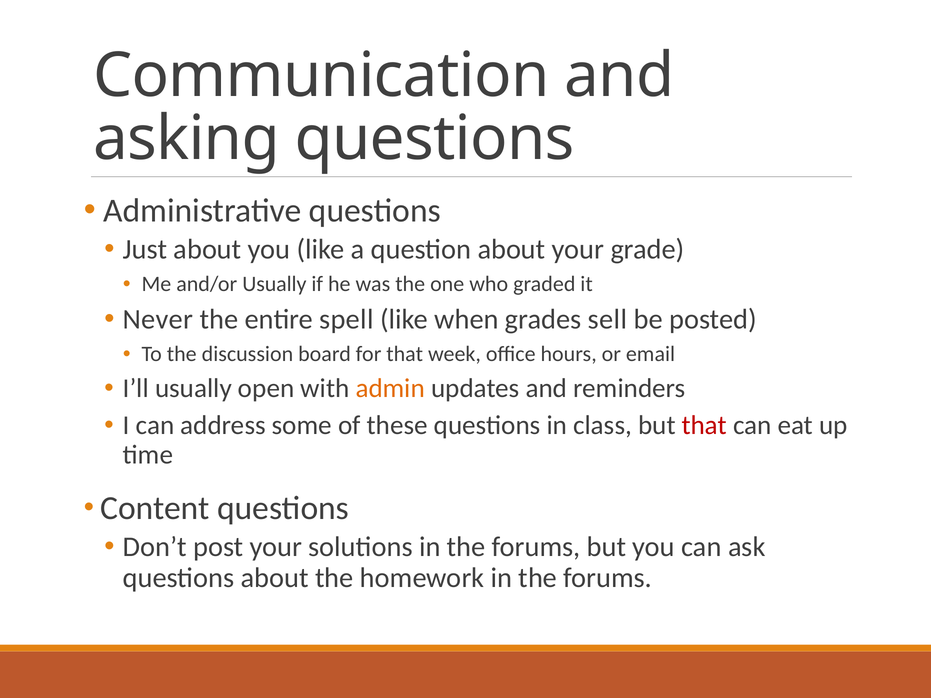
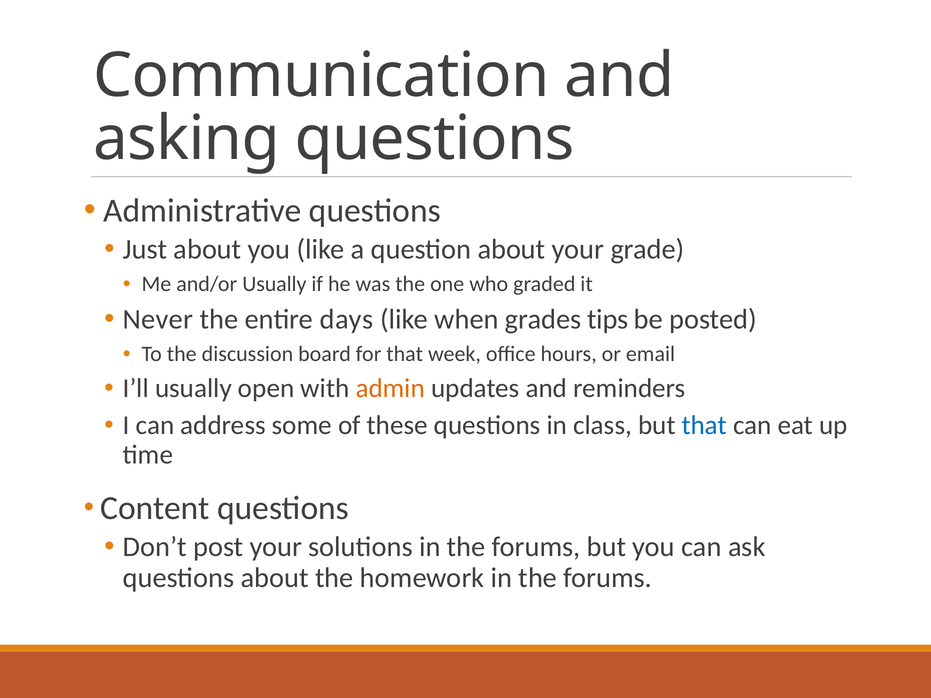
spell: spell -> days
sell: sell -> tips
that at (704, 426) colour: red -> blue
